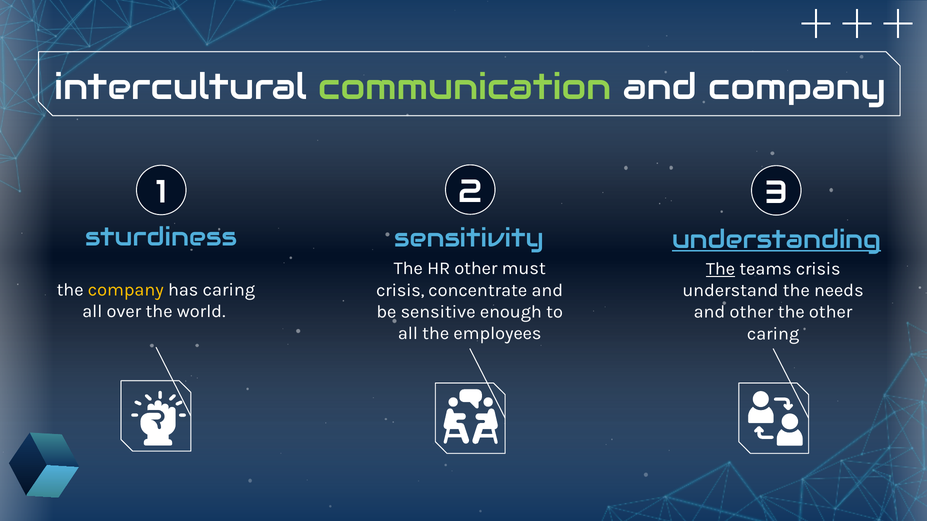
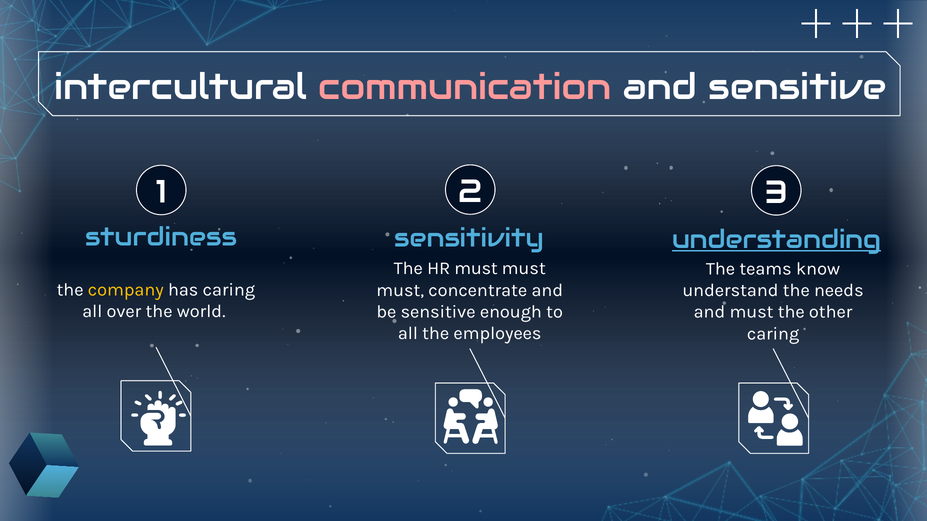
communication colour: light green -> pink
and company: company -> sensitive
HR other: other -> must
The at (720, 269) underline: present -> none
teams crisis: crisis -> know
crisis at (400, 290): crisis -> must
and other: other -> must
